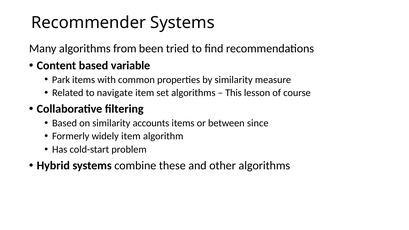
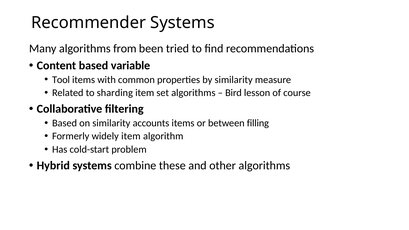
Park: Park -> Tool
navigate: navigate -> sharding
This: This -> Bird
since: since -> filling
